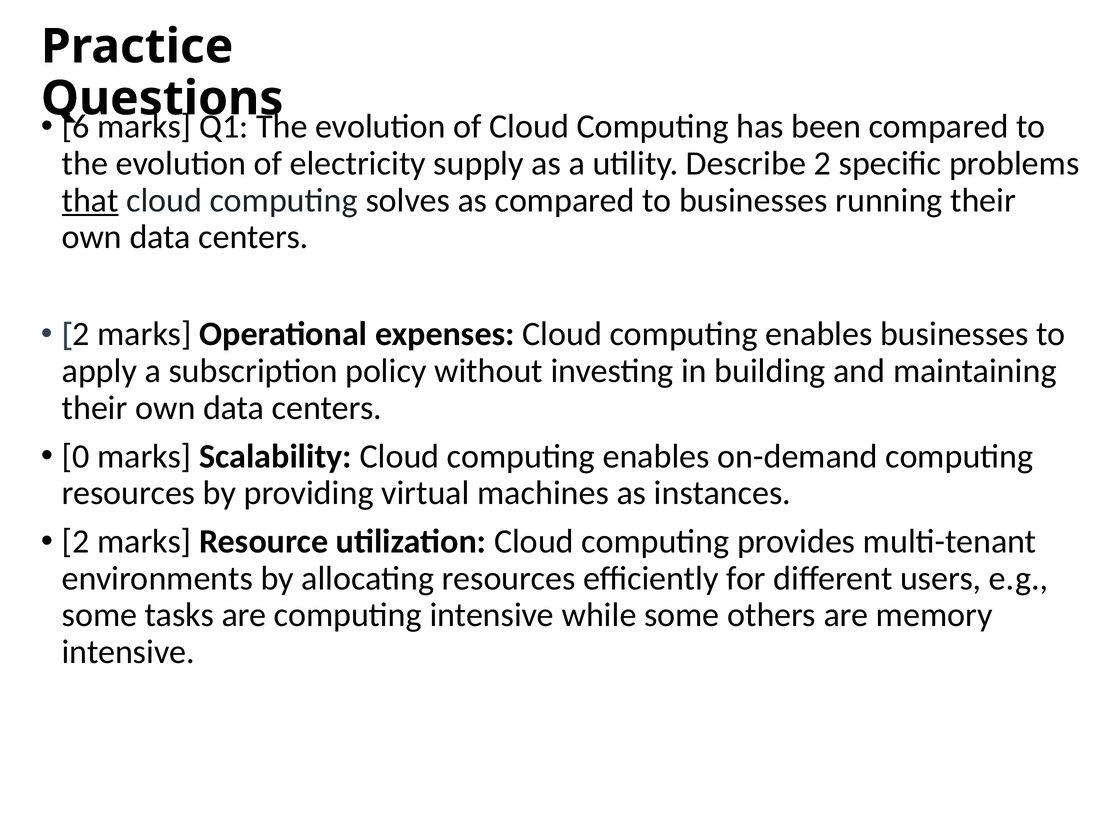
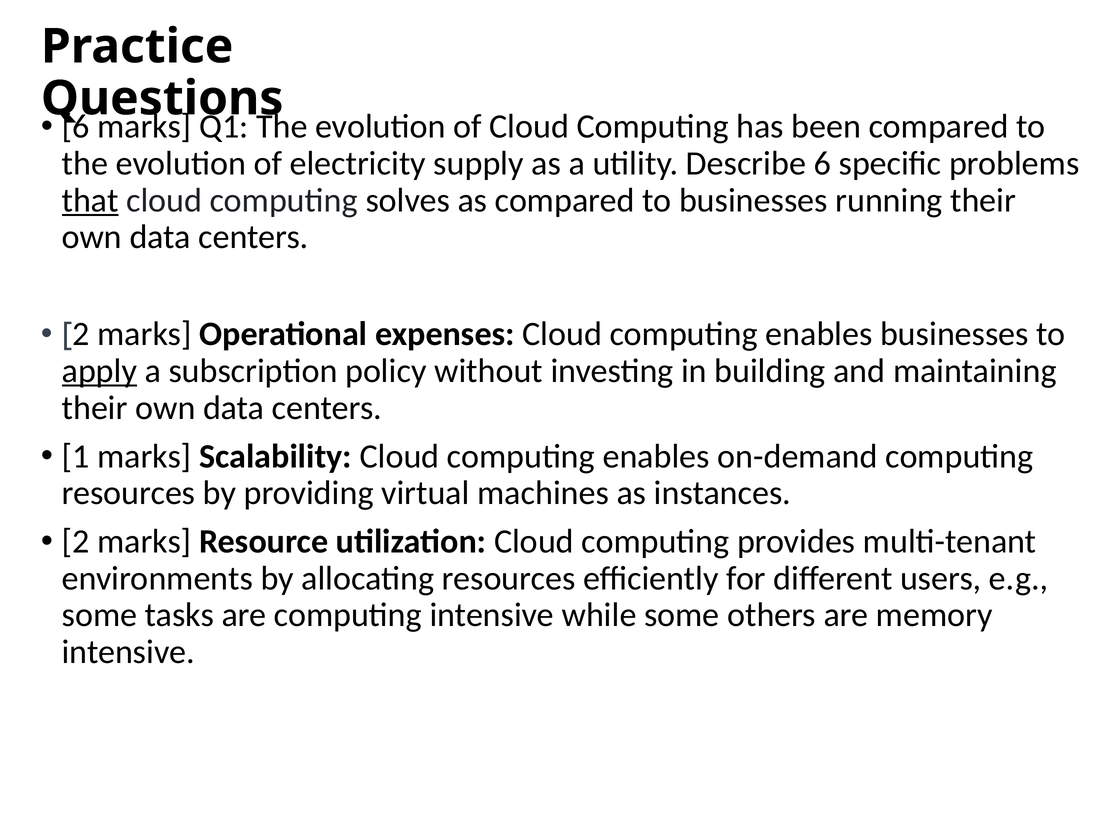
Describe 2: 2 -> 6
apply underline: none -> present
0: 0 -> 1
